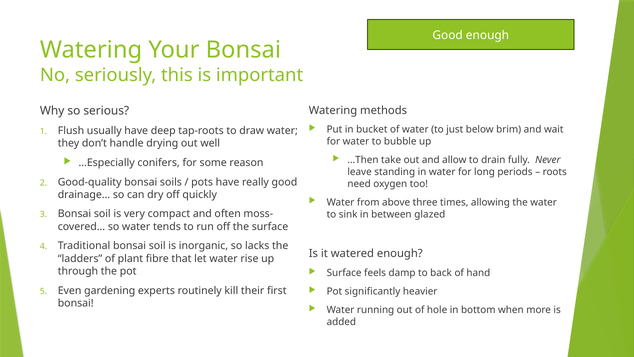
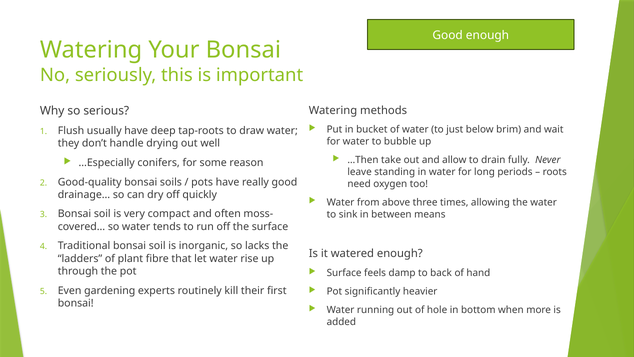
glazed: glazed -> means
